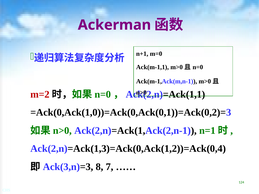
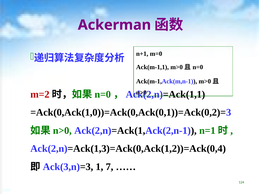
8: 8 -> 1
